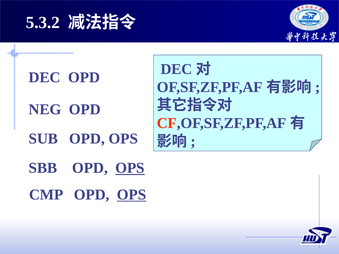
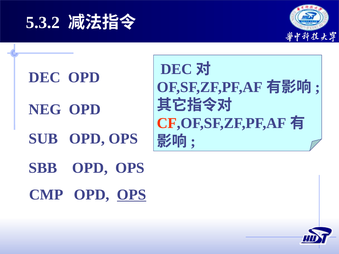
OPS at (130, 168) underline: present -> none
